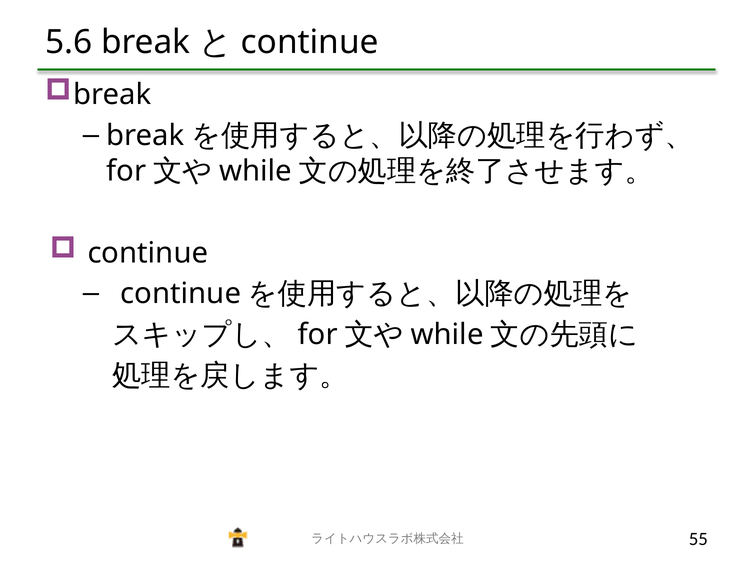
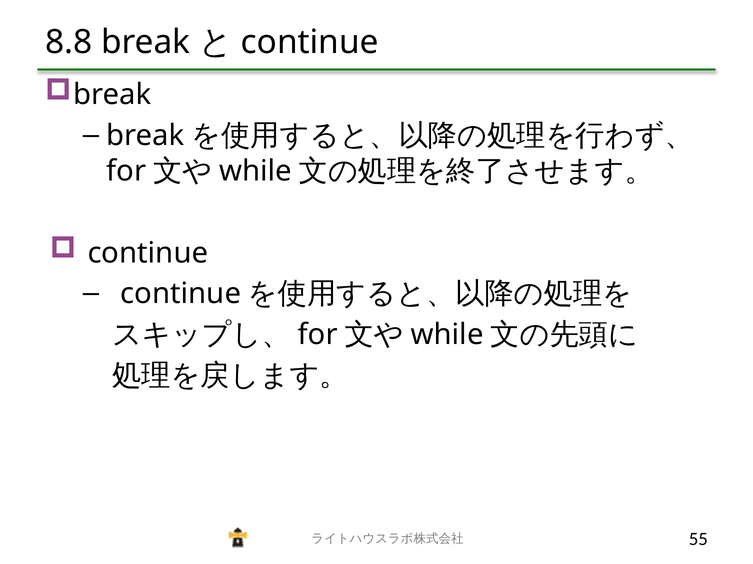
5.6: 5.6 -> 8.8
